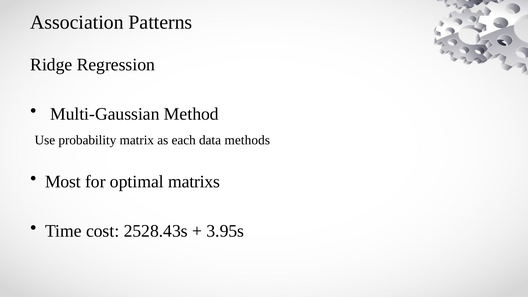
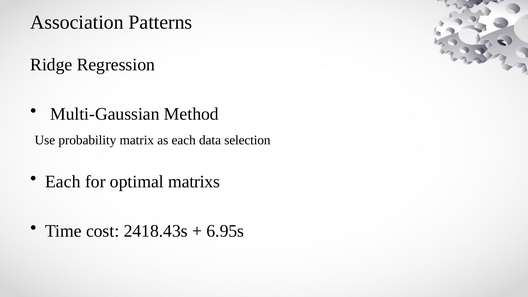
methods: methods -> selection
Most at (63, 182): Most -> Each
2528.43s: 2528.43s -> 2418.43s
3.95s: 3.95s -> 6.95s
